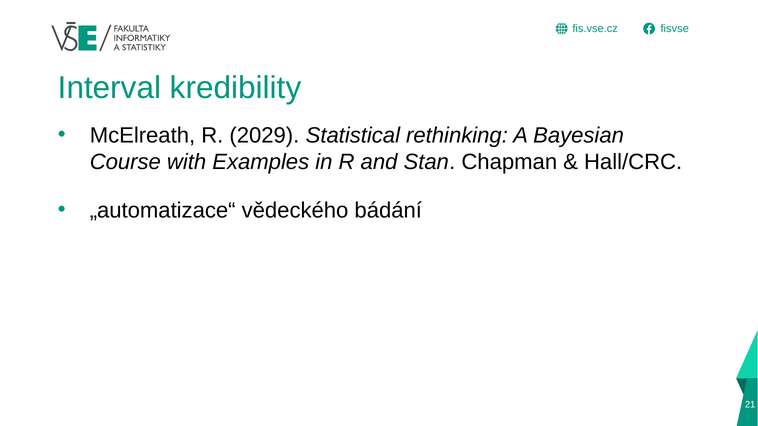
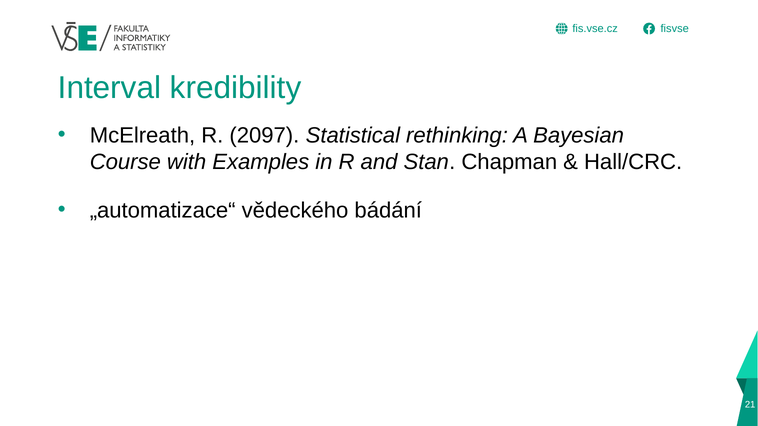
2029: 2029 -> 2097
